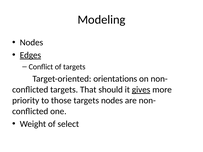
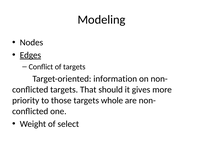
orientations: orientations -> information
gives underline: present -> none
targets nodes: nodes -> whole
